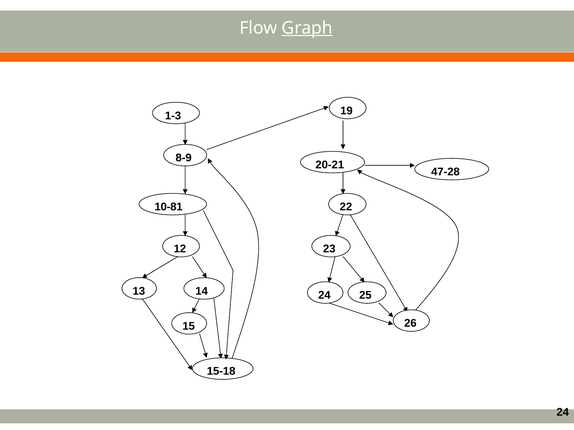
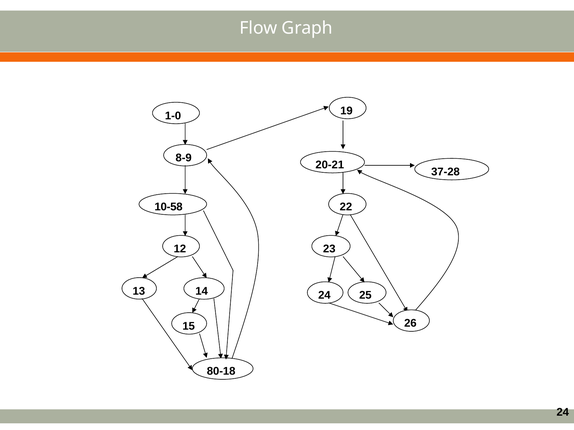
Graph underline: present -> none
1-3: 1-3 -> 1-0
47-28: 47-28 -> 37-28
10-81: 10-81 -> 10-58
15-18: 15-18 -> 80-18
